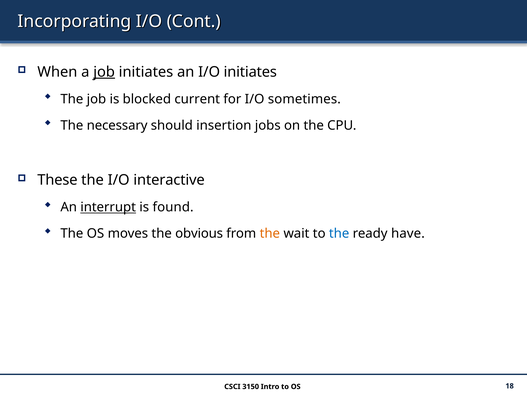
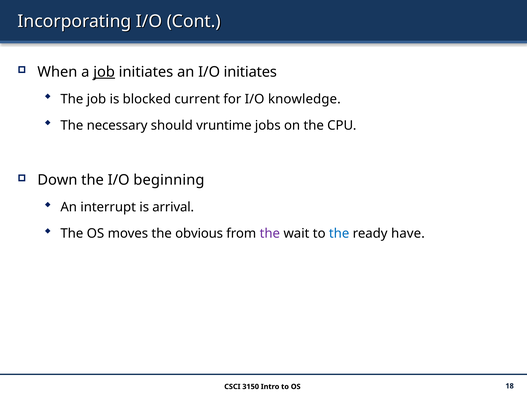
sometimes: sometimes -> knowledge
insertion: insertion -> vruntime
These: These -> Down
interactive: interactive -> beginning
interrupt underline: present -> none
found: found -> arrival
the at (270, 234) colour: orange -> purple
